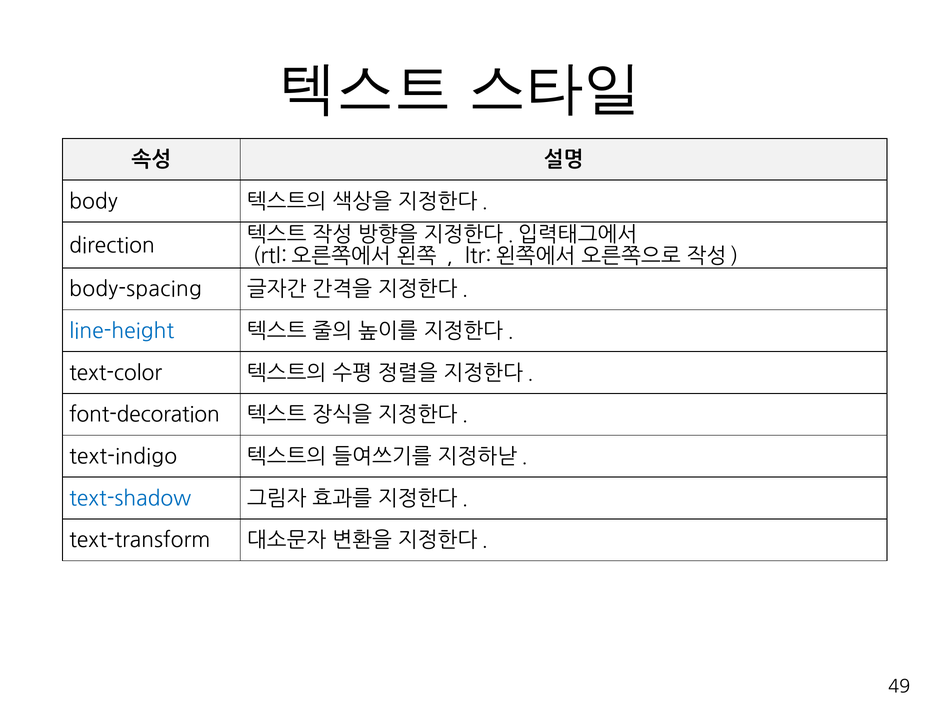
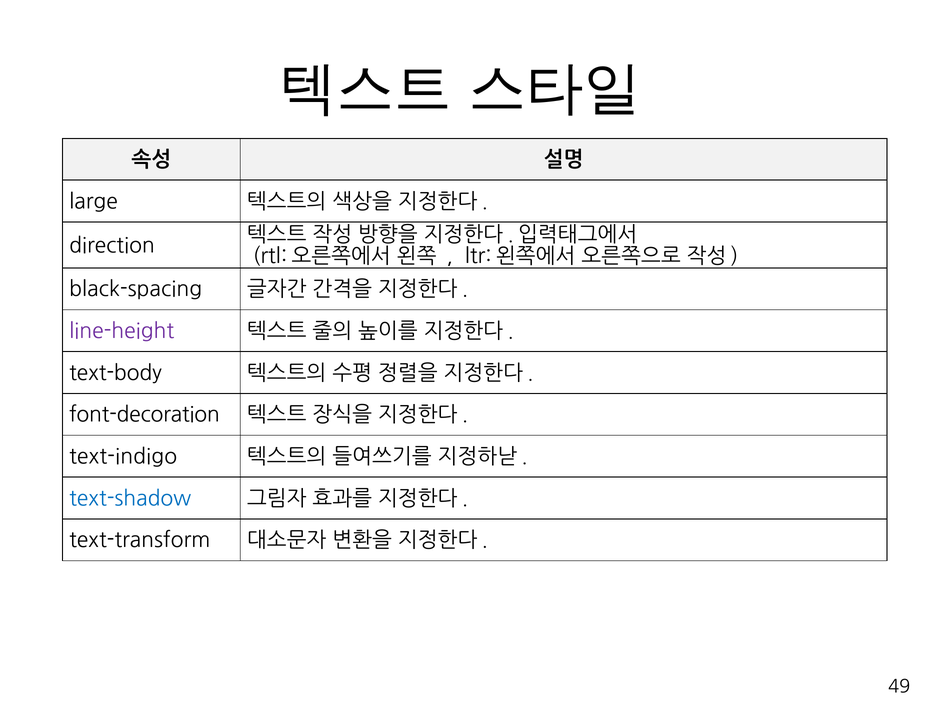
body: body -> large
body-spacing: body-spacing -> black-spacing
line-height colour: blue -> purple
text-color: text-color -> text-body
